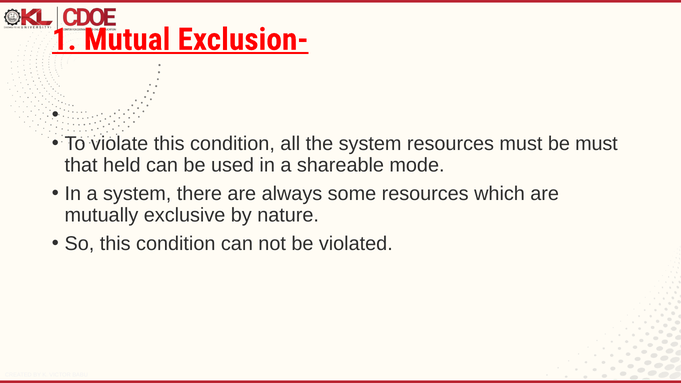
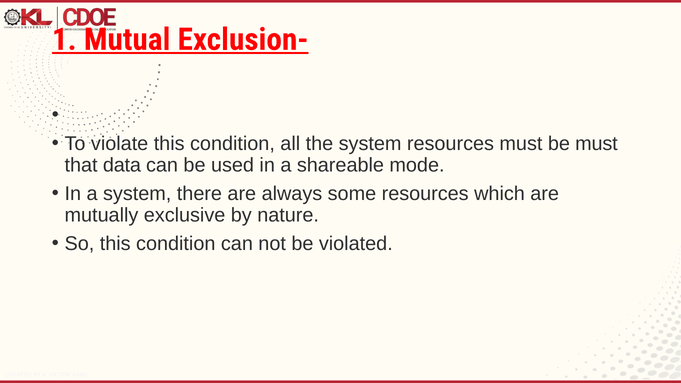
held: held -> data
